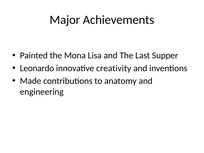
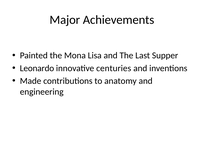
creativity: creativity -> centuries
